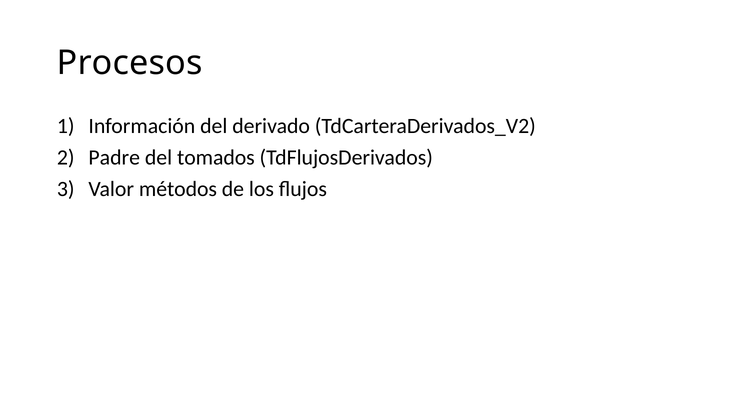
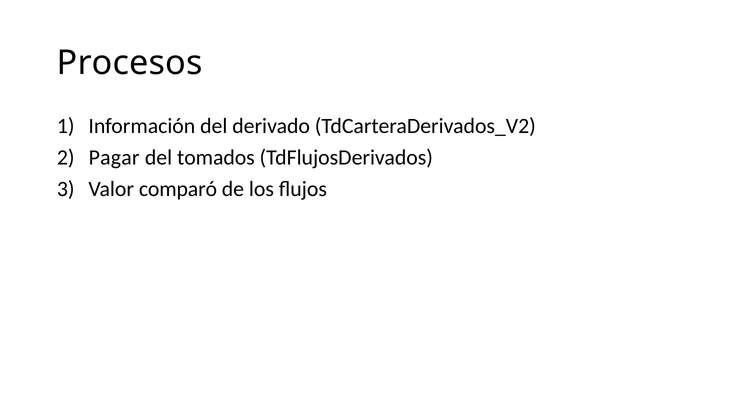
Padre: Padre -> Pagar
métodos: métodos -> comparó
